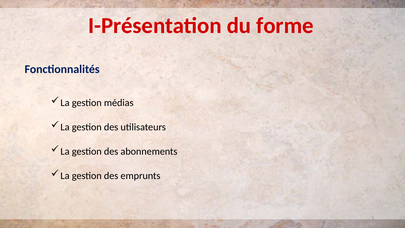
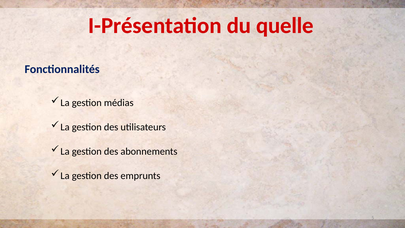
forme: forme -> quelle
